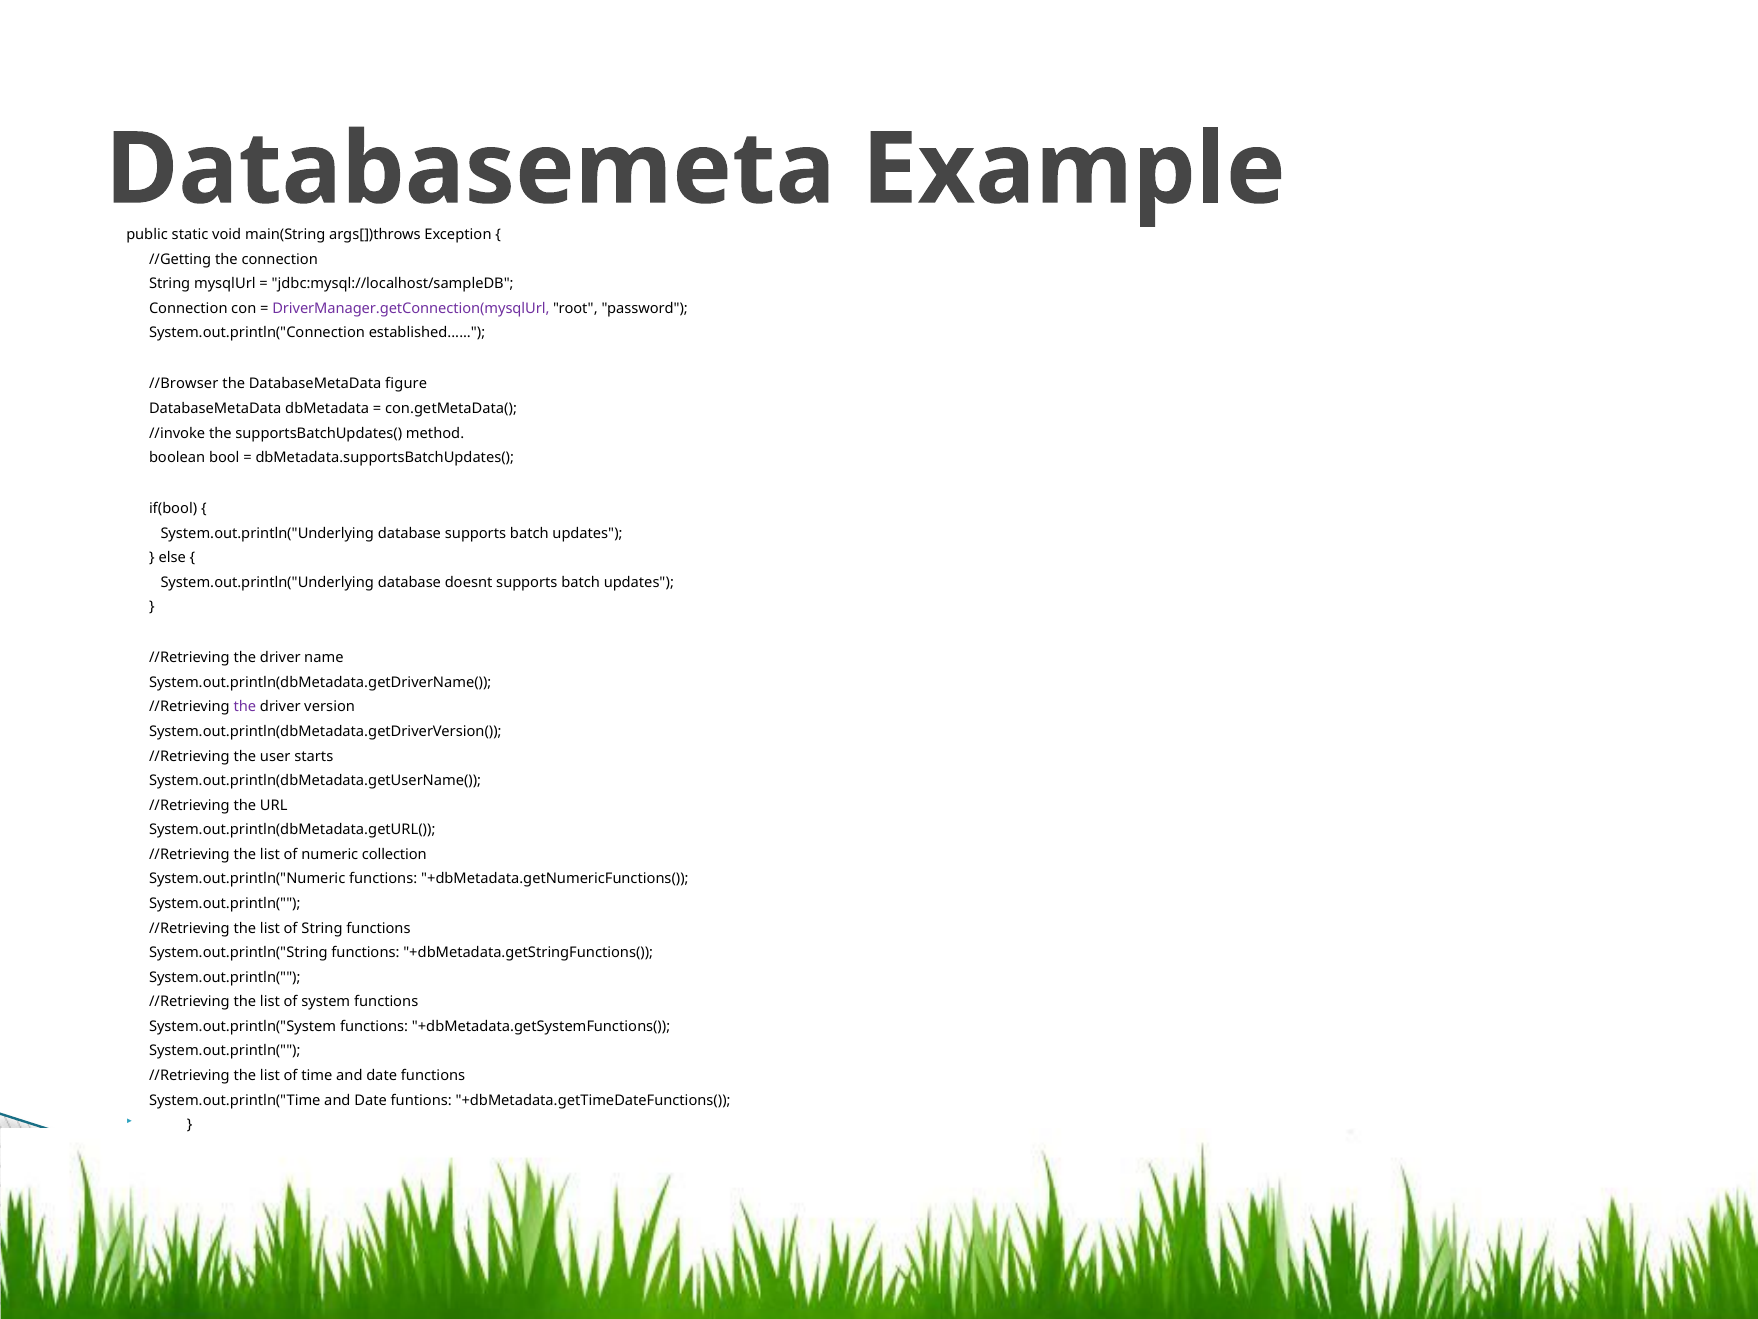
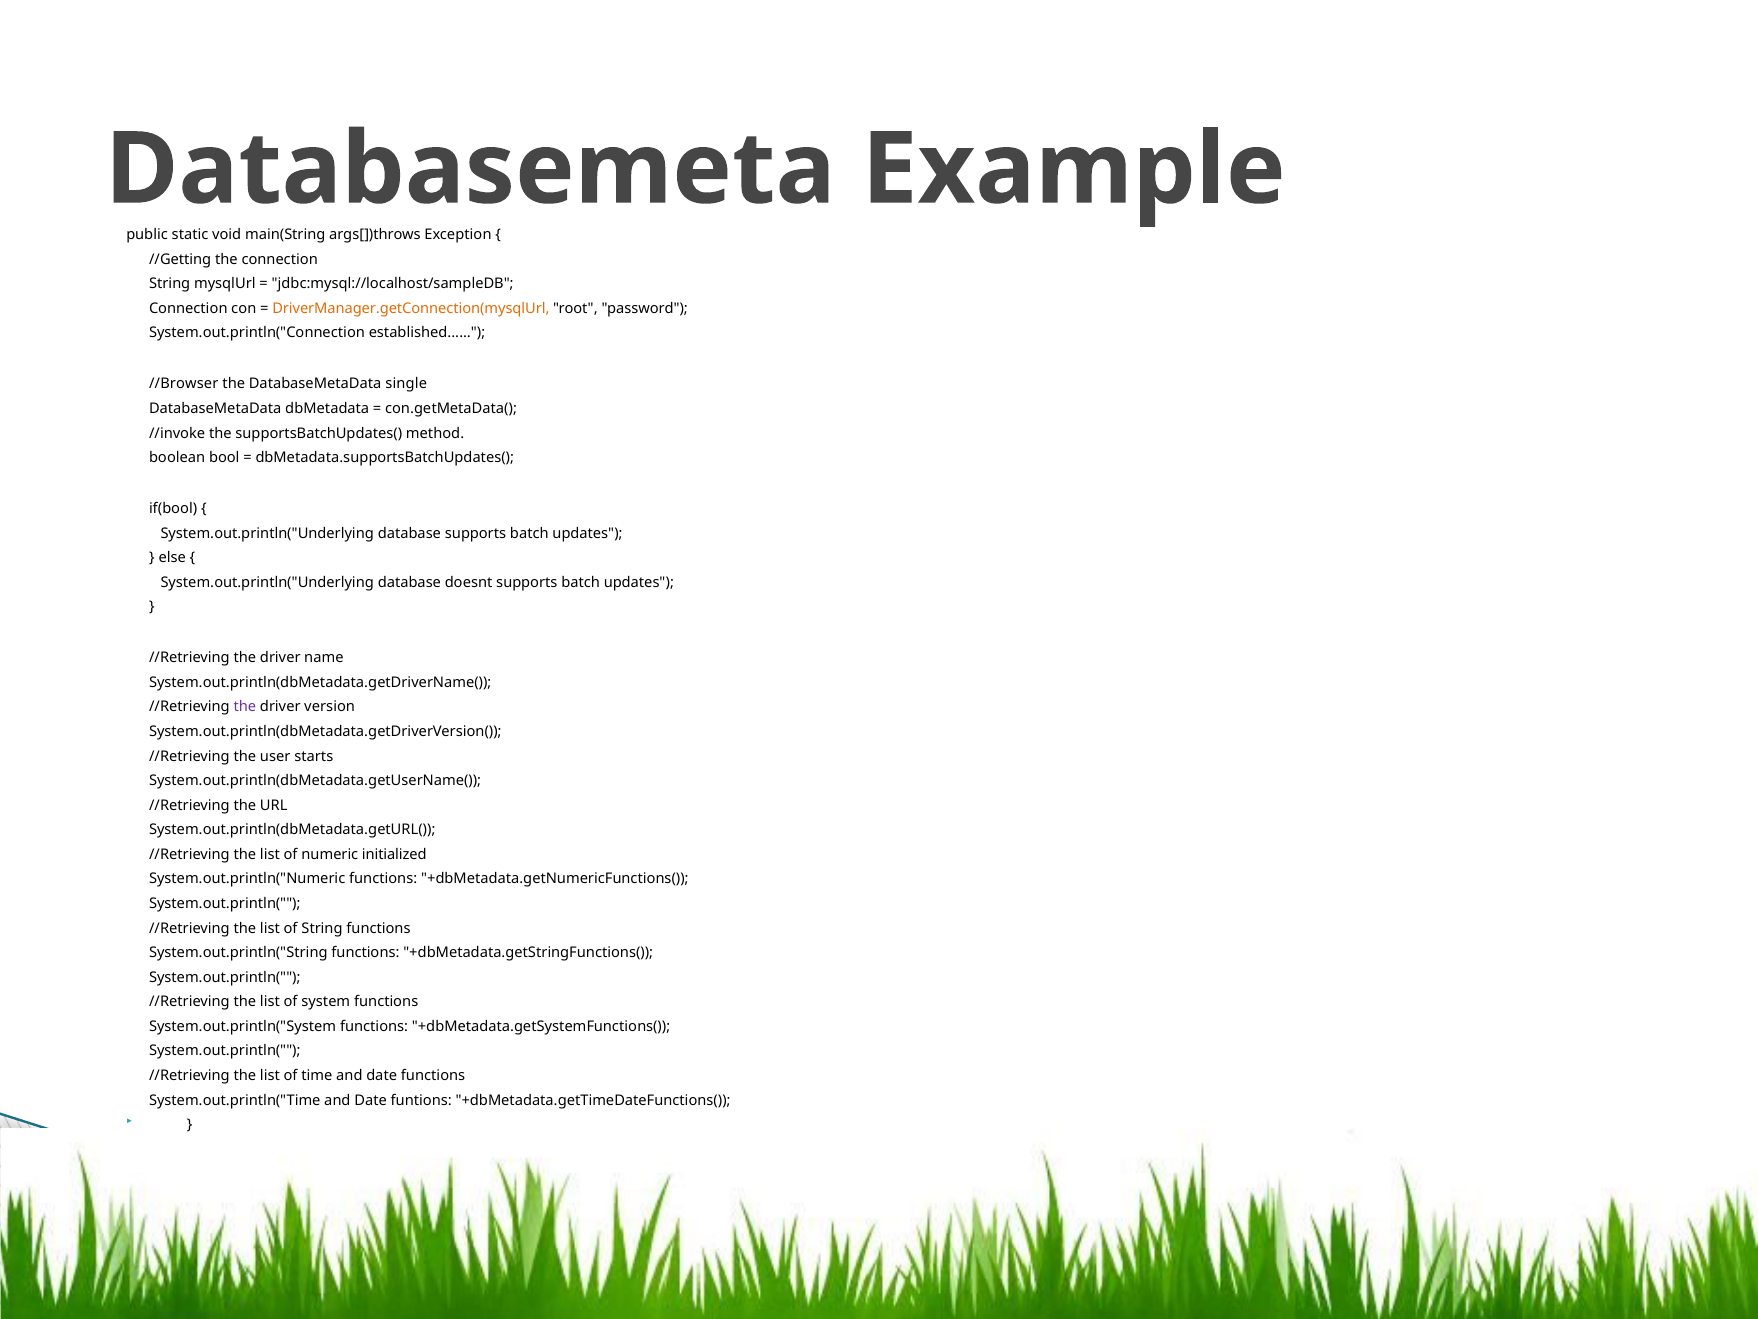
DriverManager.getConnection(mysqlUrl colour: purple -> orange
figure: figure -> single
collection: collection -> initialized
